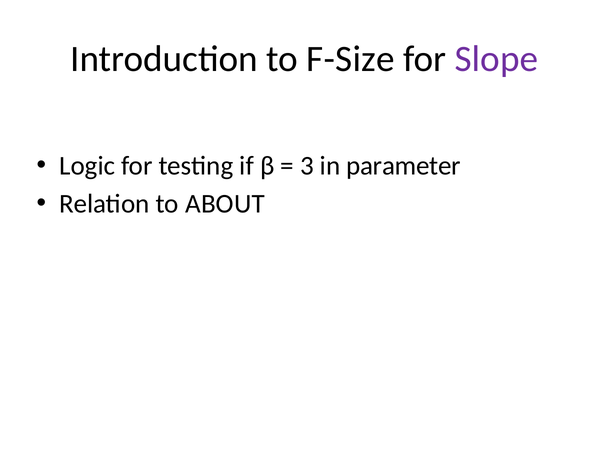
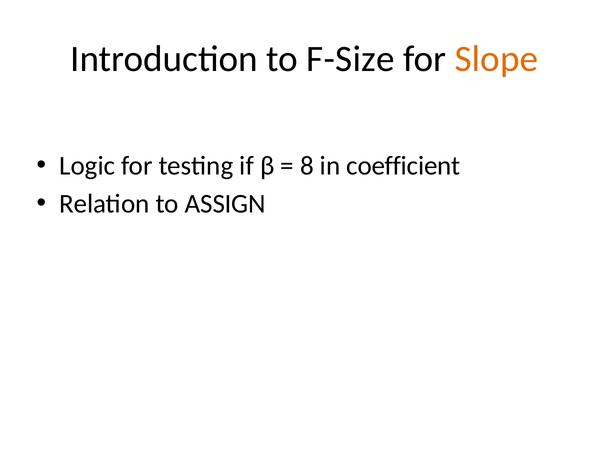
Slope colour: purple -> orange
3: 3 -> 8
parameter: parameter -> coefficient
ABOUT: ABOUT -> ASSIGN
